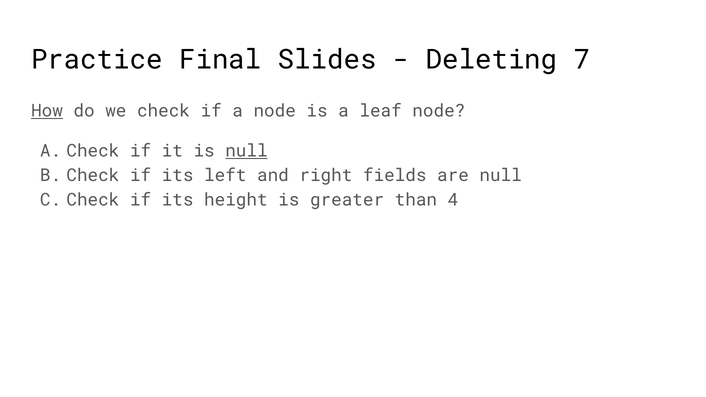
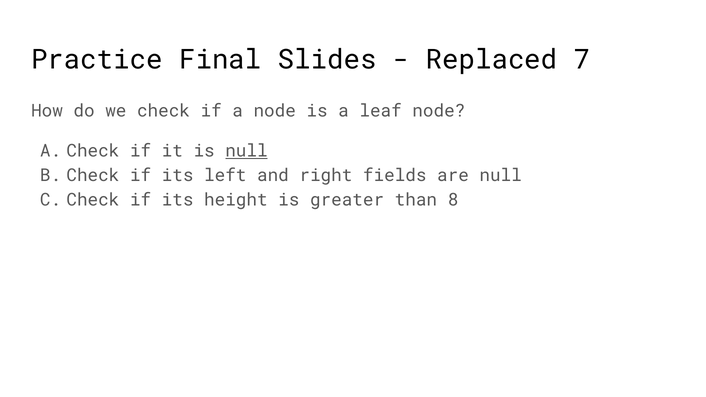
Deleting: Deleting -> Replaced
How underline: present -> none
4: 4 -> 8
